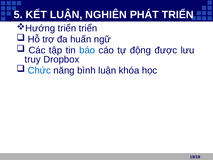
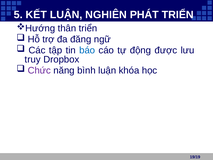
Hướng triển: triển -> thân
huấn: huấn -> đăng
Chức colour: blue -> purple
